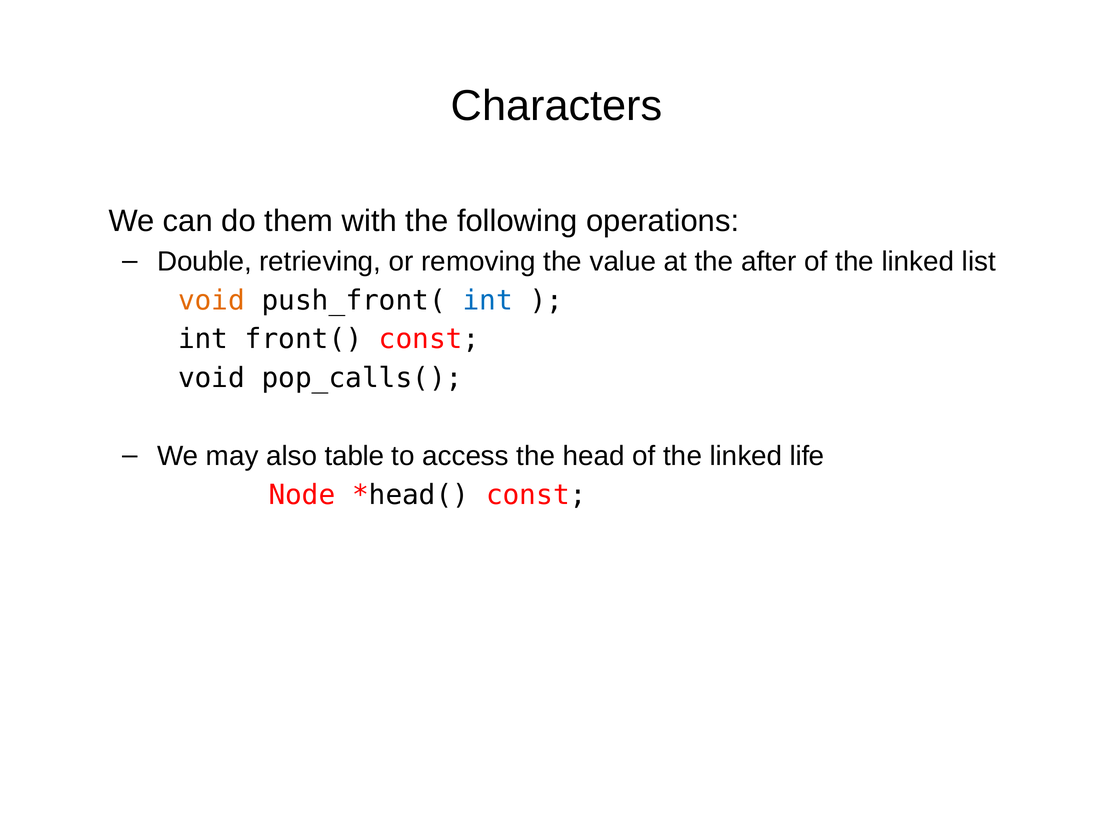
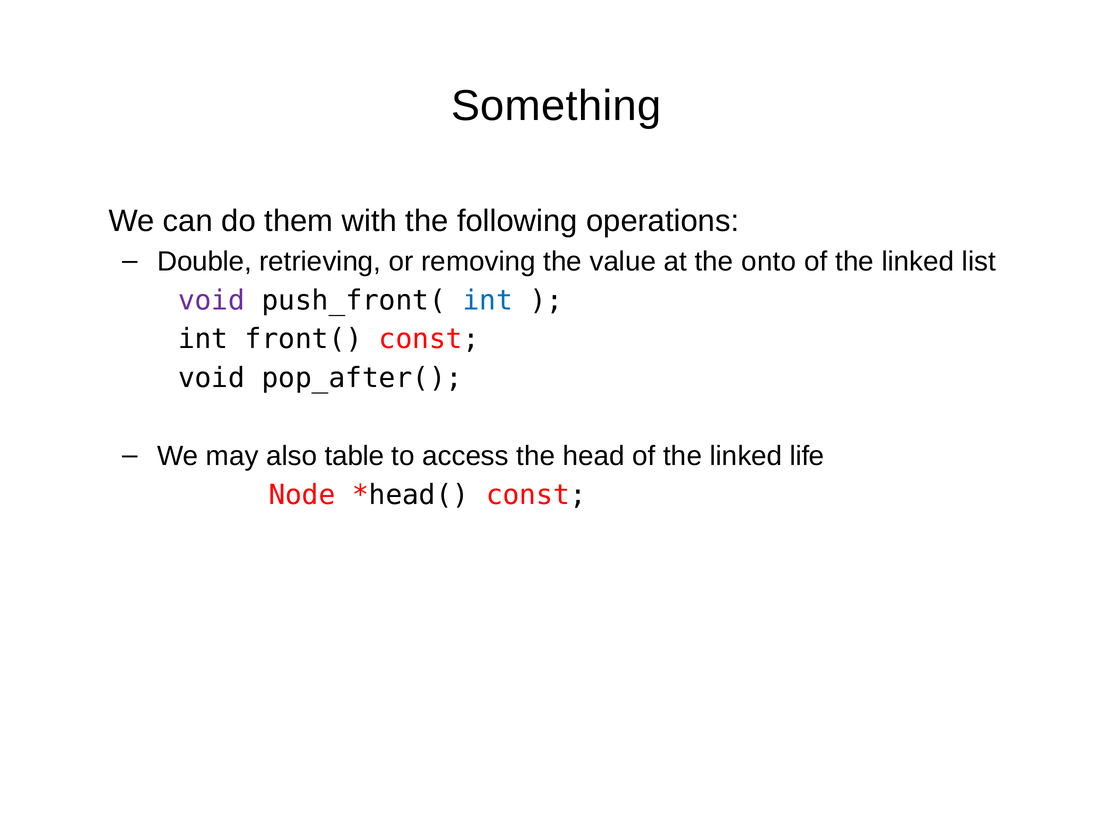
Characters: Characters -> Something
after: after -> onto
void at (212, 301) colour: orange -> purple
pop_calls(: pop_calls( -> pop_after(
